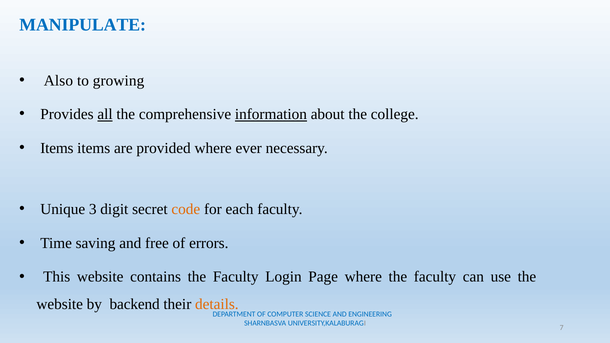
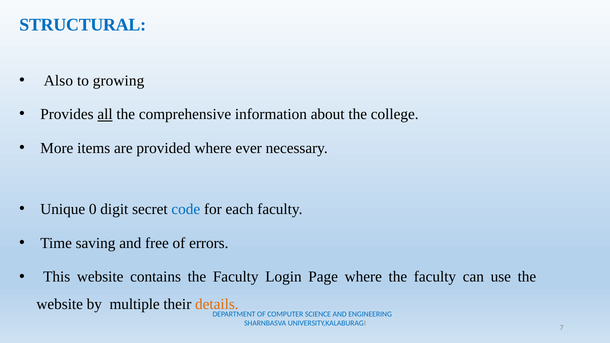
MANIPULATE: MANIPULATE -> STRUCTURAL
information underline: present -> none
Items at (57, 148): Items -> More
3: 3 -> 0
code colour: orange -> blue
backend: backend -> multiple
